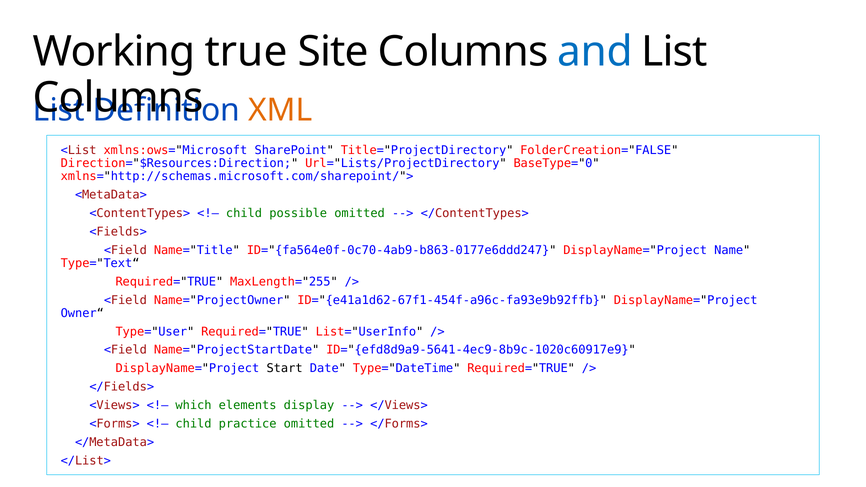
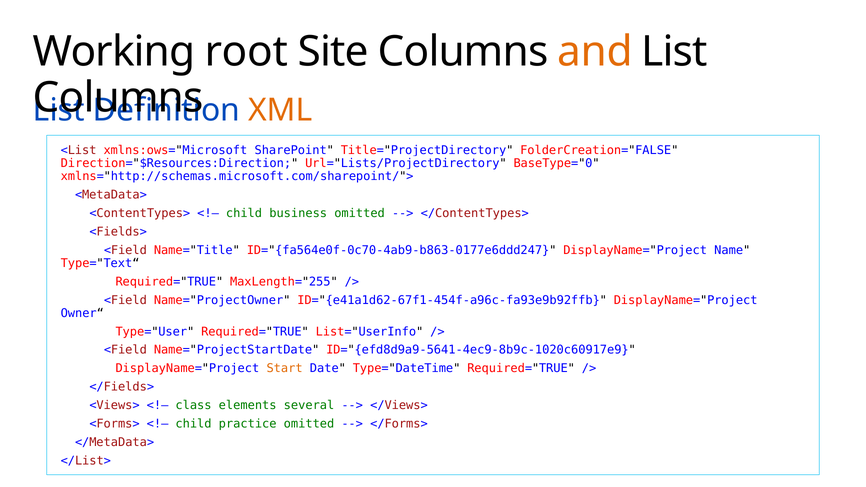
true: true -> root
and colour: blue -> orange
possible: possible -> business
Start colour: black -> orange
which: which -> class
display: display -> several
